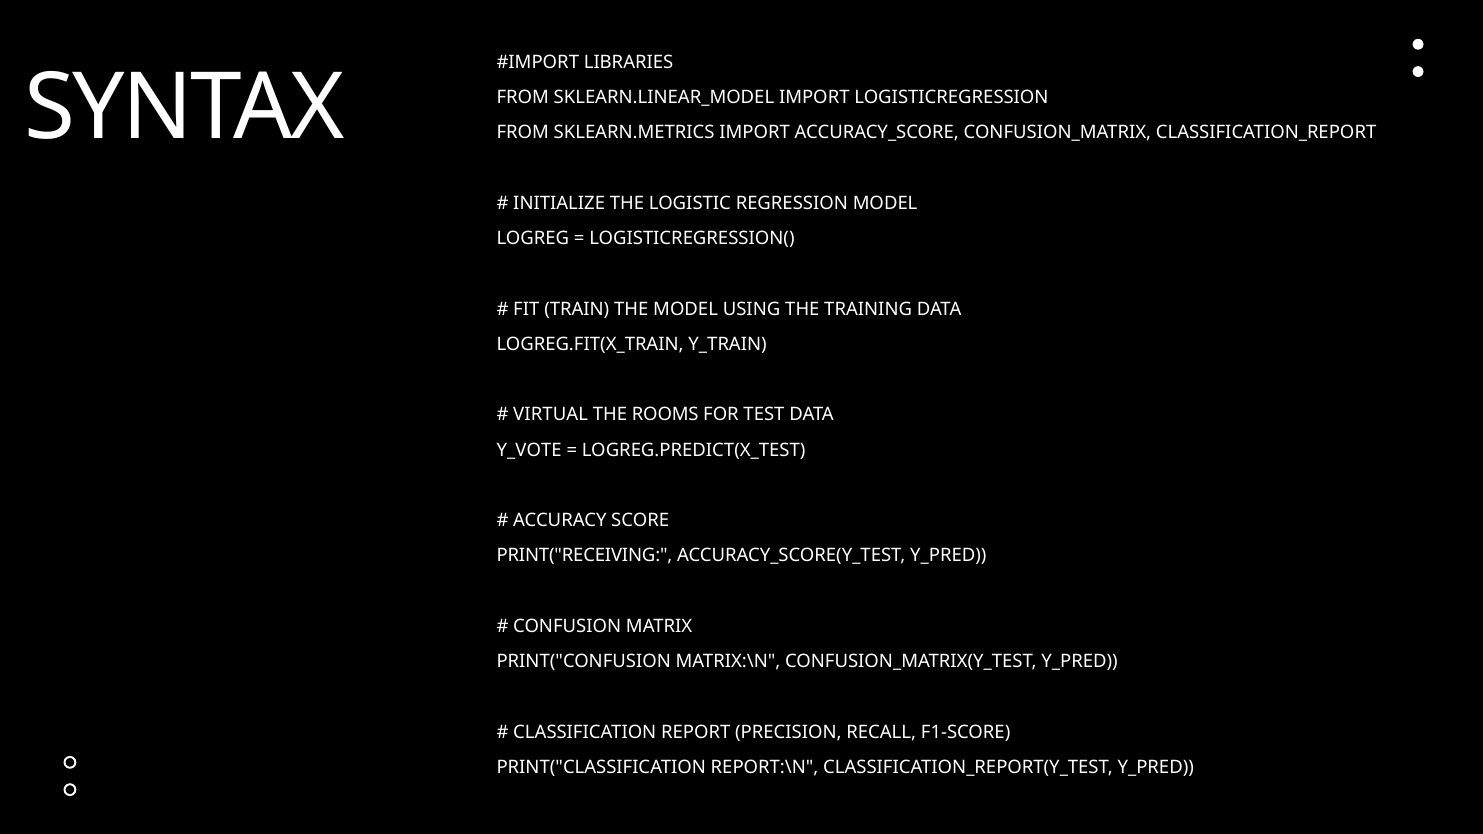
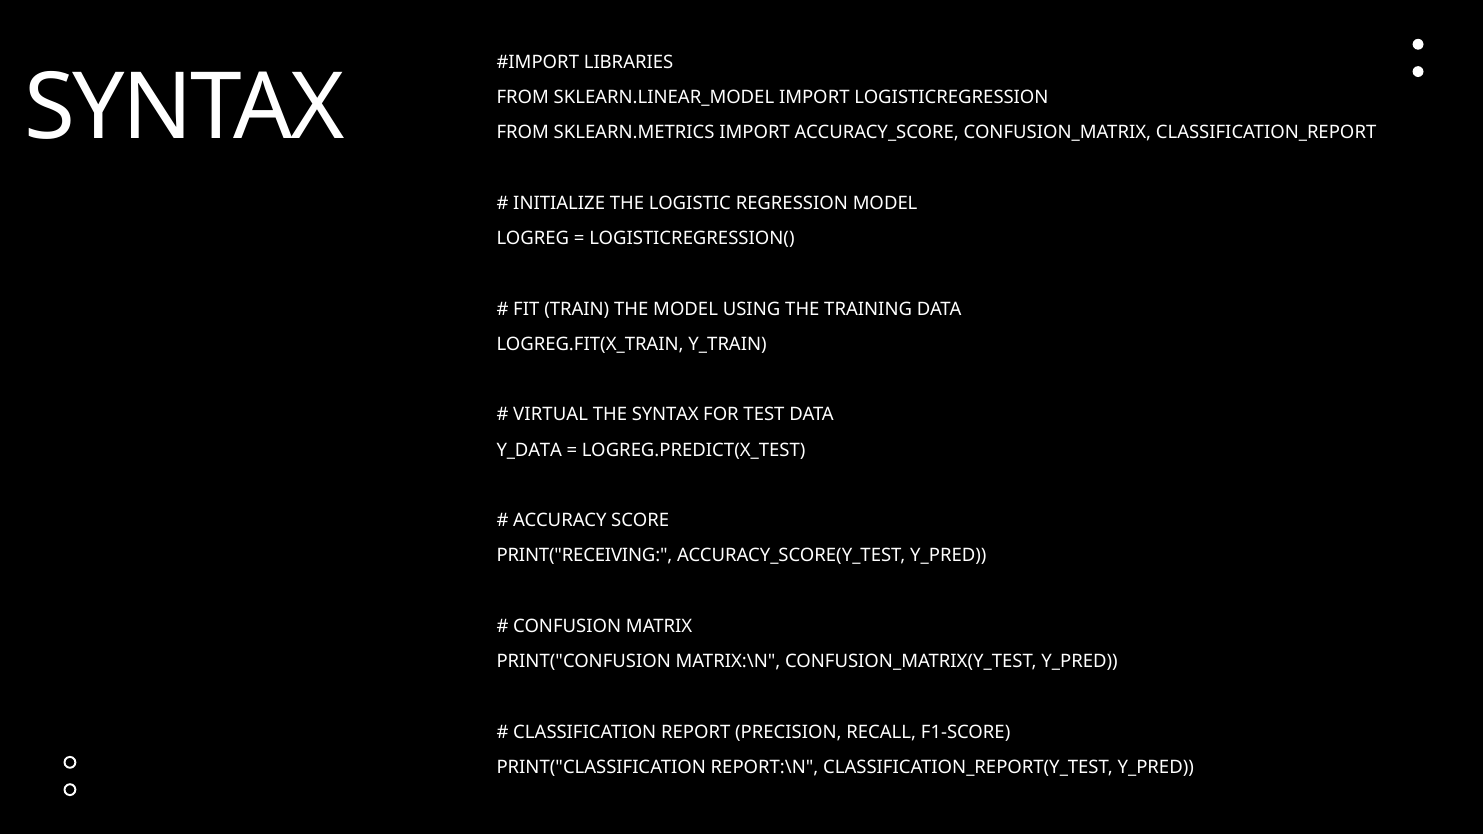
THE ROOMS: ROOMS -> SYNTAX
Y_VOTE: Y_VOTE -> Y_DATA
